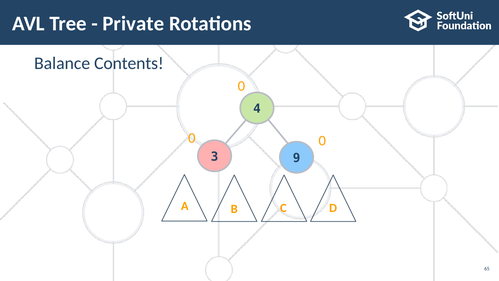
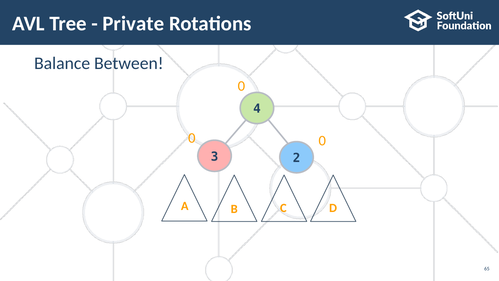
Contents: Contents -> Between
9: 9 -> 2
